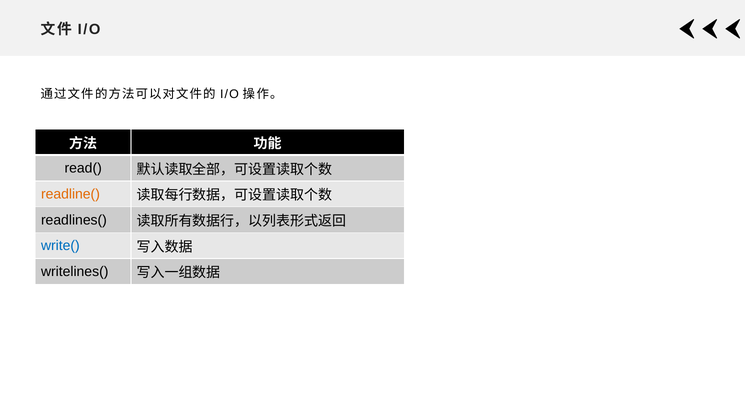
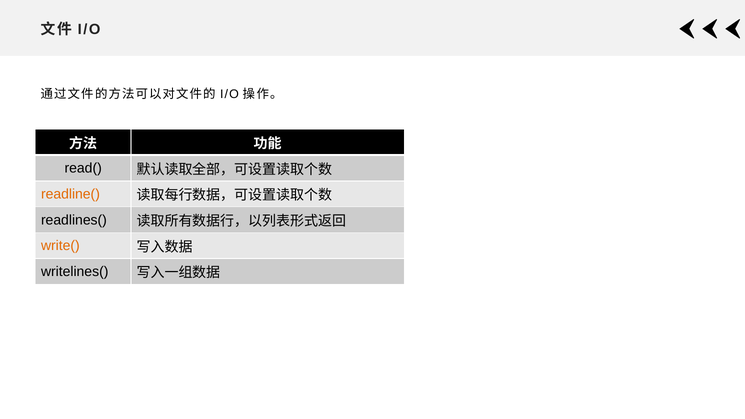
write( colour: blue -> orange
